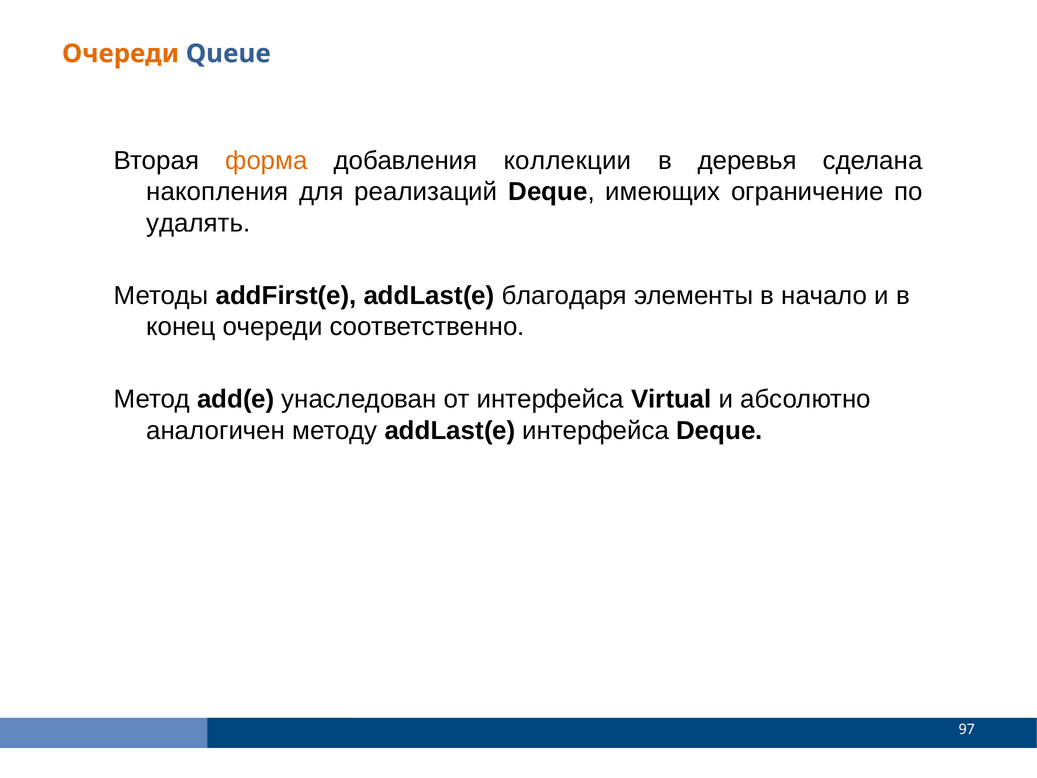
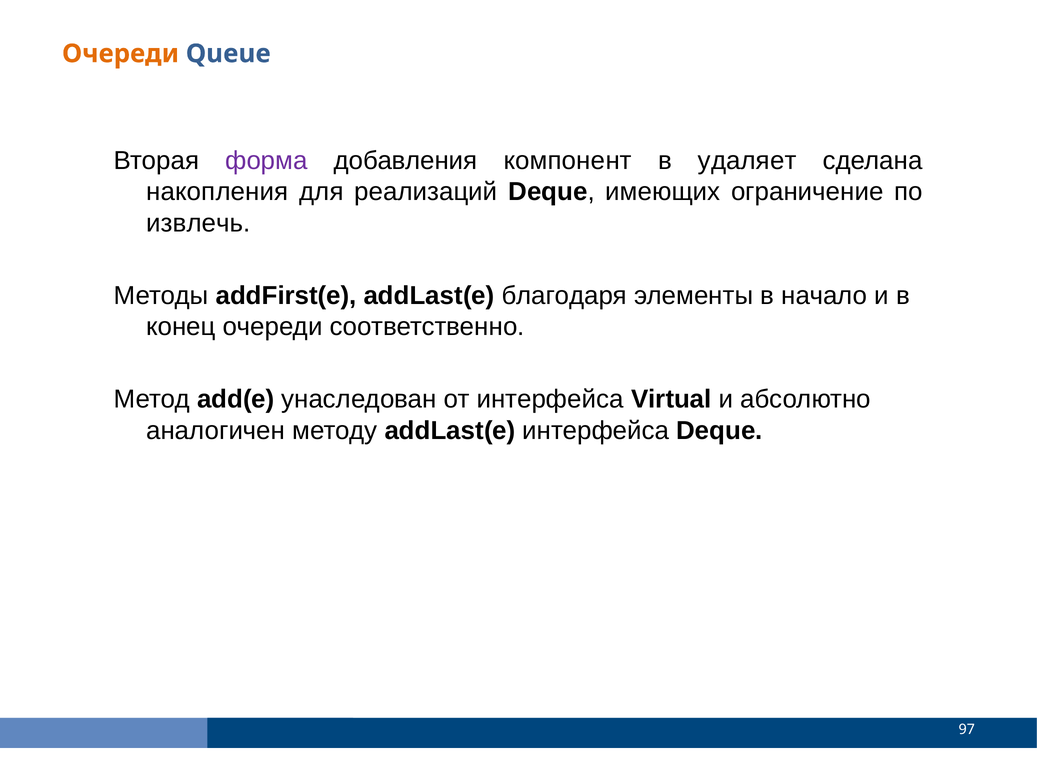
форма colour: orange -> purple
коллекции: коллекции -> компонент
деревья: деревья -> удаляет
удалять: удалять -> извлечь
